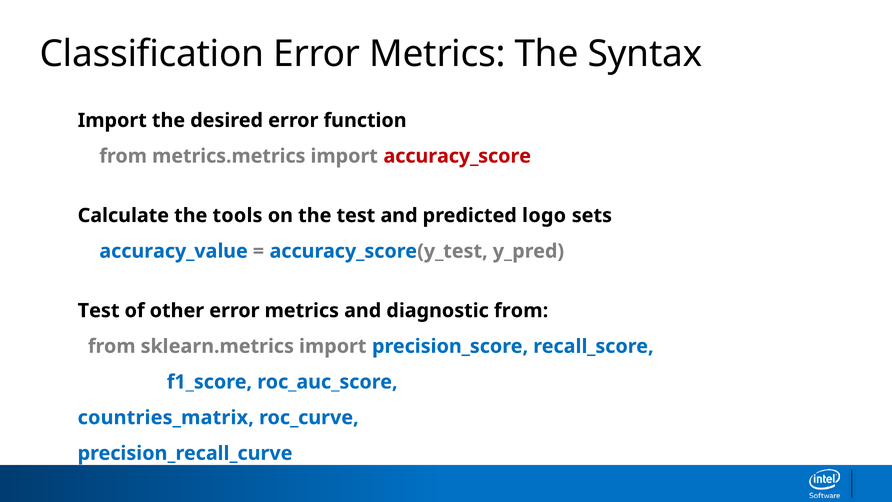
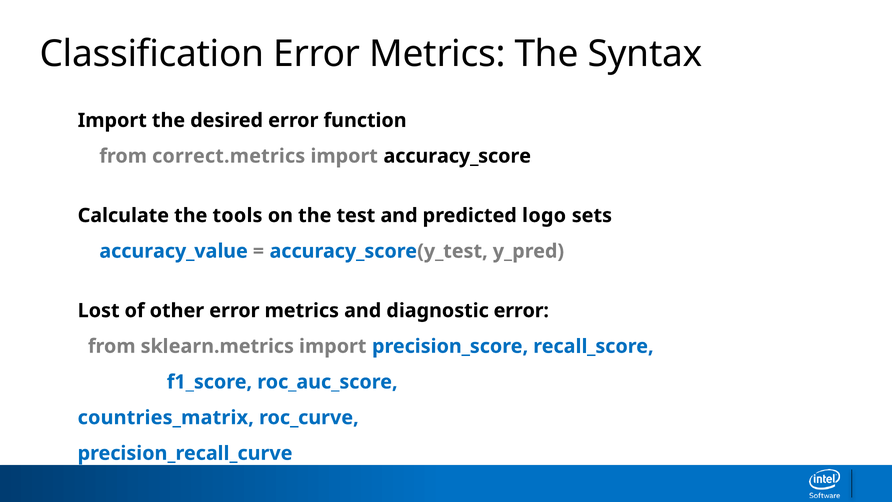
metrics.metrics: metrics.metrics -> correct.metrics
accuracy_score colour: red -> black
Test at (99, 311): Test -> Lost
diagnostic from: from -> error
